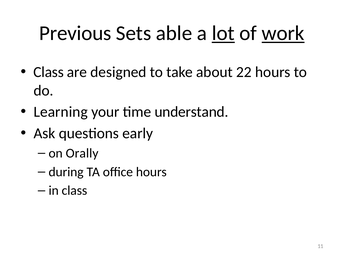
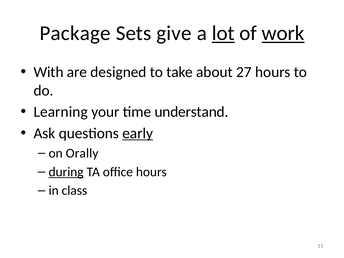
Previous: Previous -> Package
able: able -> give
Class at (49, 72): Class -> With
22: 22 -> 27
early underline: none -> present
during underline: none -> present
